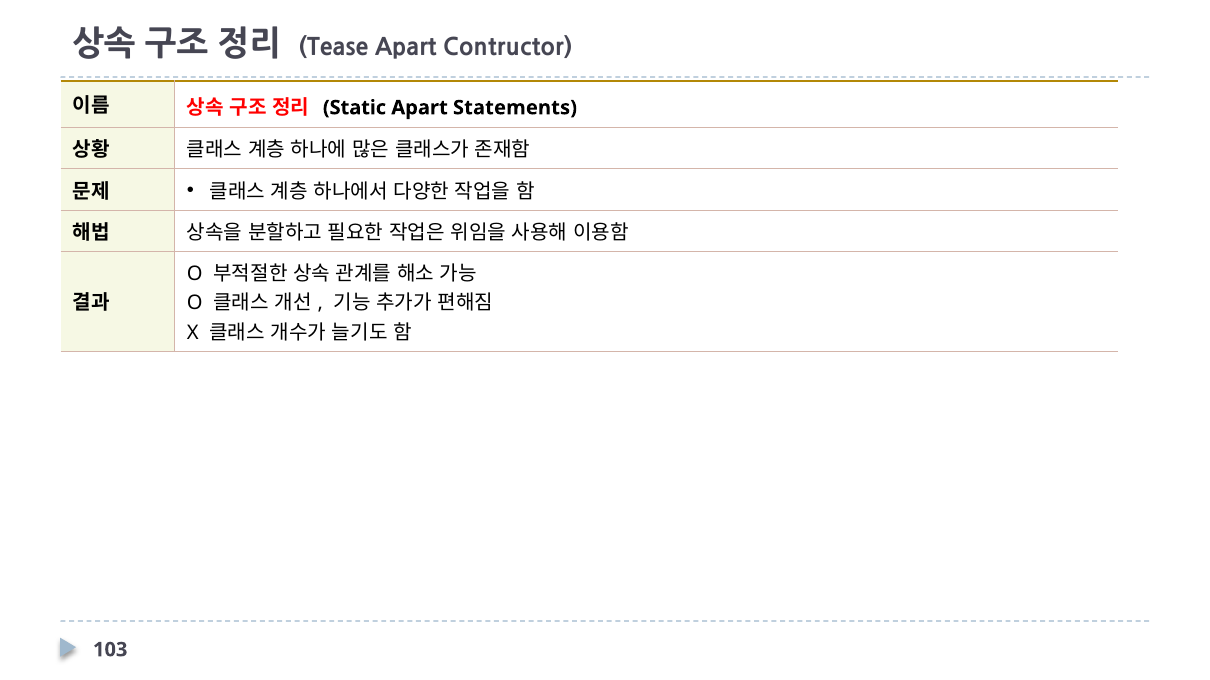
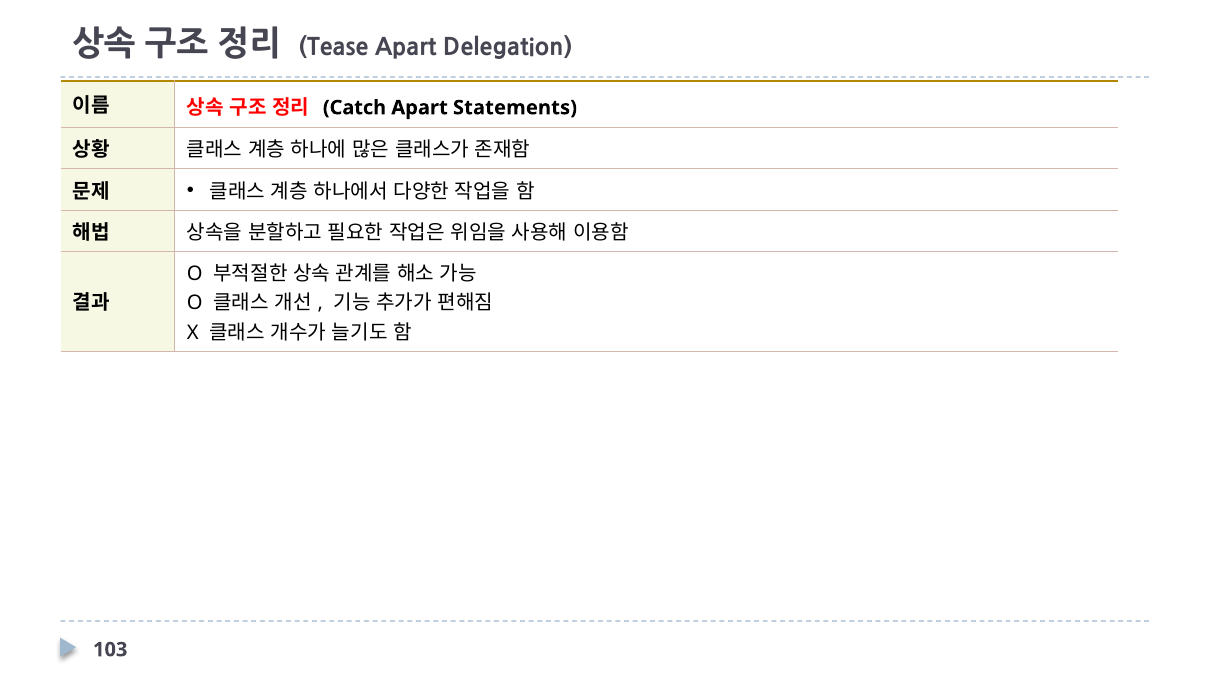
Contructor: Contructor -> Delegation
Static: Static -> Catch
